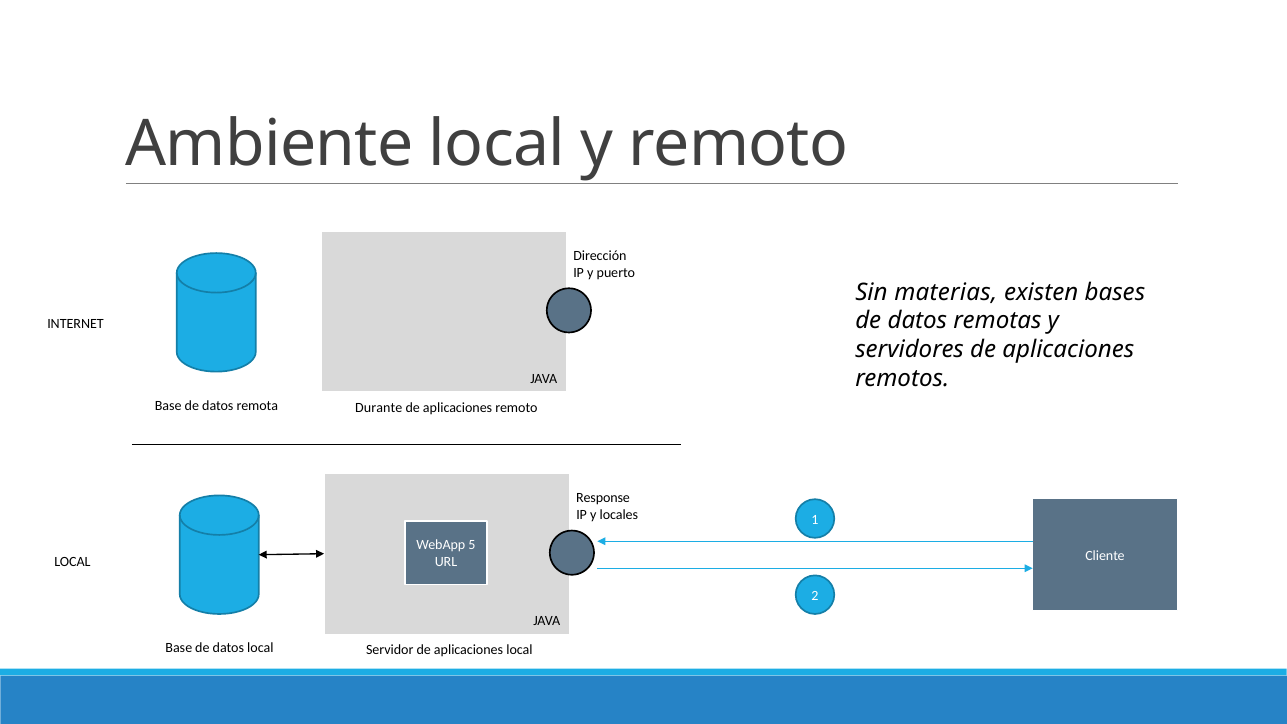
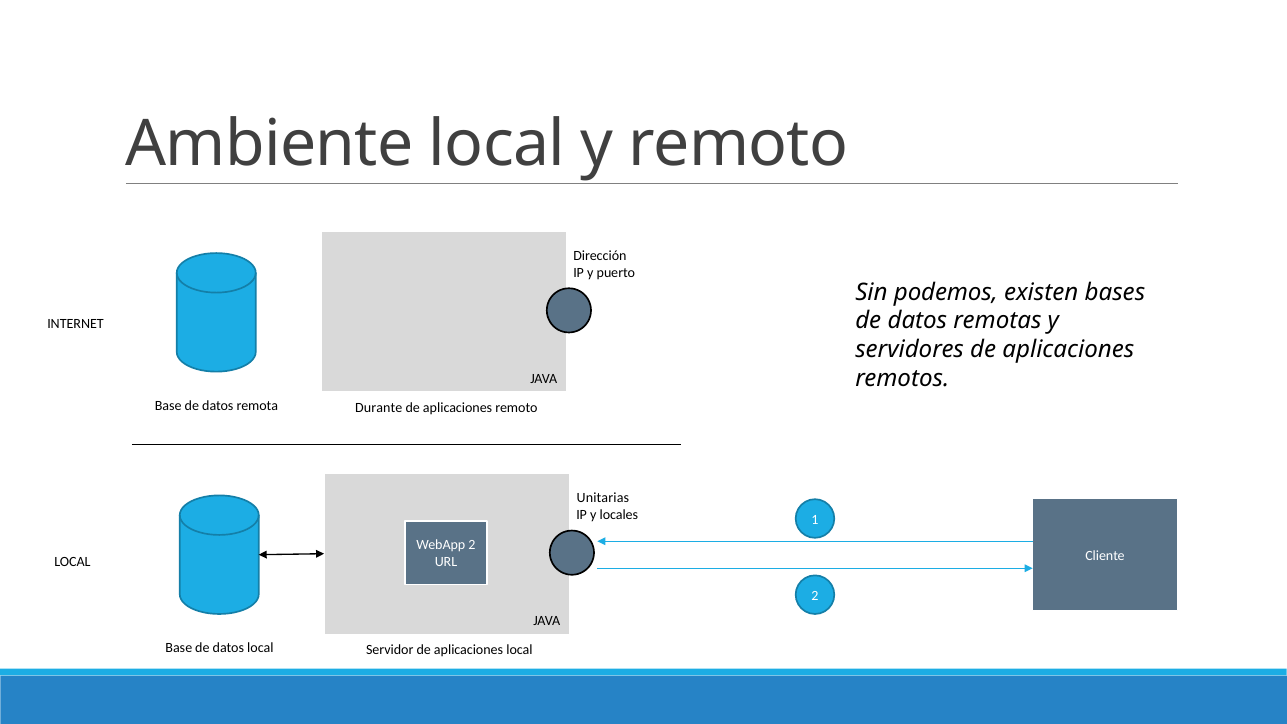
materias: materias -> podemos
Response: Response -> Unitarias
WebApp 5: 5 -> 2
